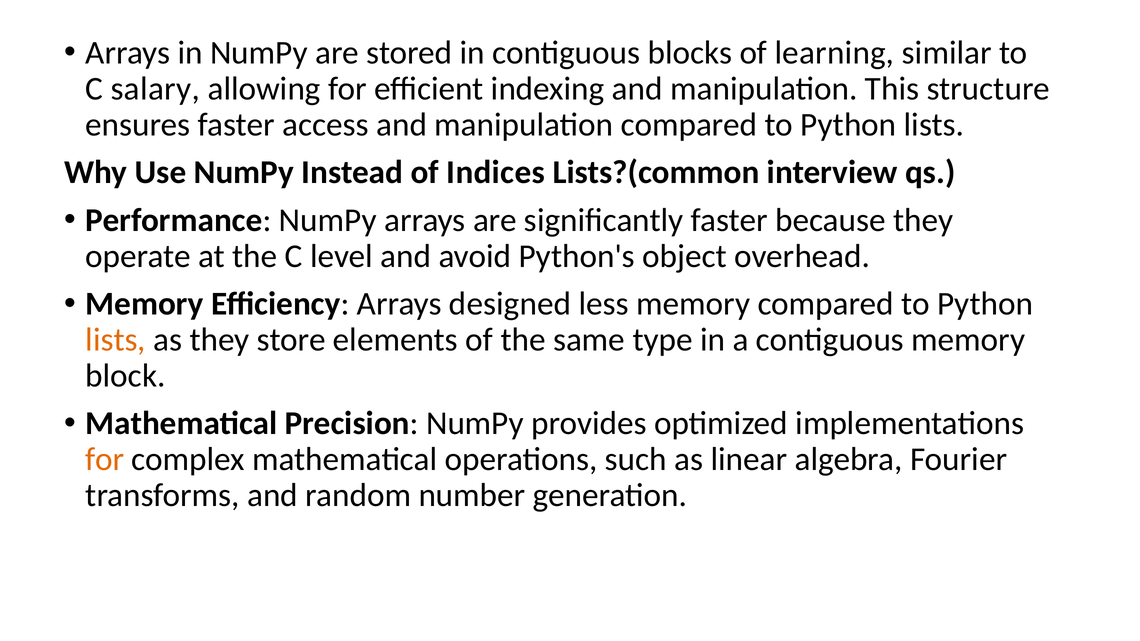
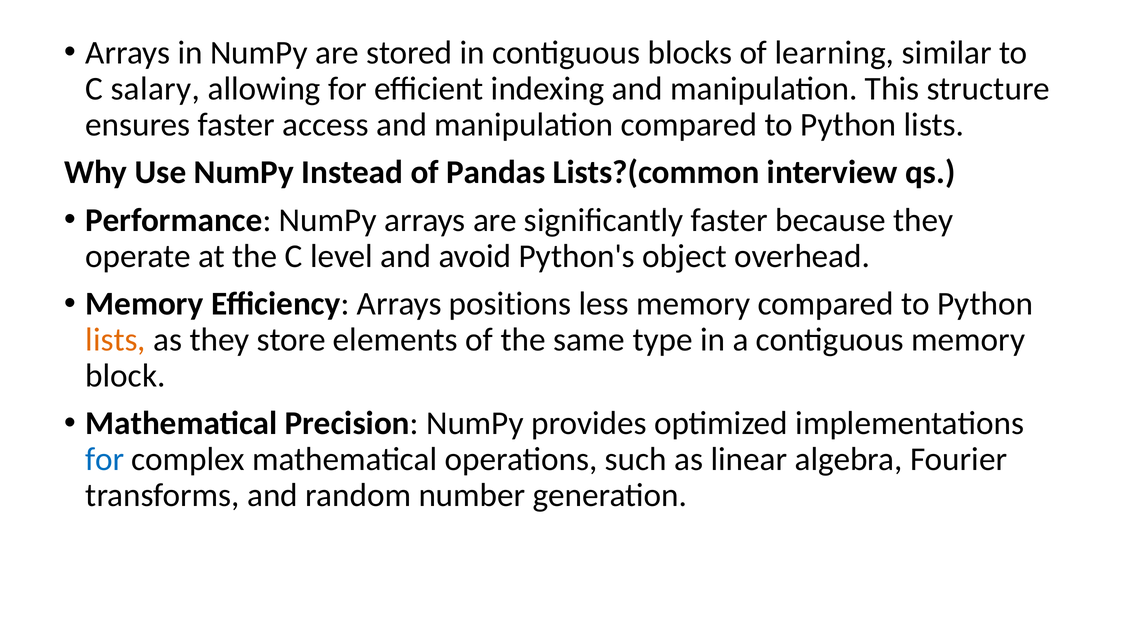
Indices: Indices -> Pandas
designed: designed -> positions
for at (105, 460) colour: orange -> blue
